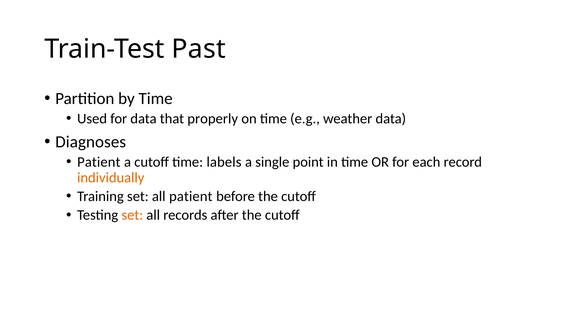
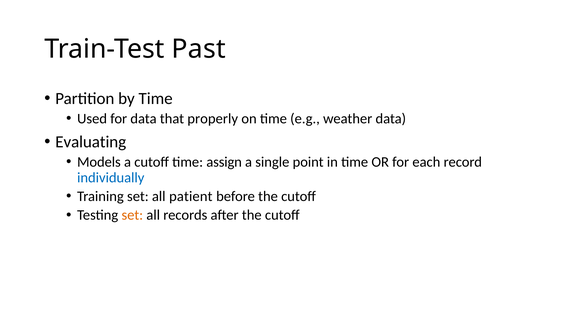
Diagnoses: Diagnoses -> Evaluating
Patient at (99, 162): Patient -> Models
labels: labels -> assign
individually colour: orange -> blue
